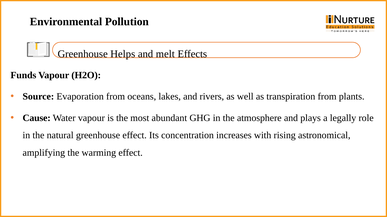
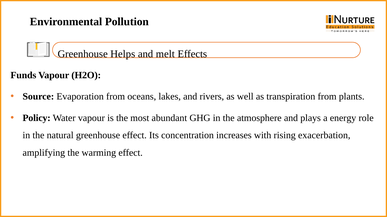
Cause: Cause -> Policy
legally: legally -> energy
astronomical: astronomical -> exacerbation
